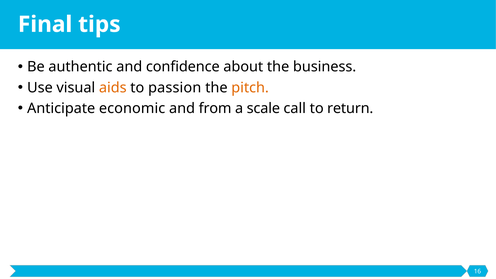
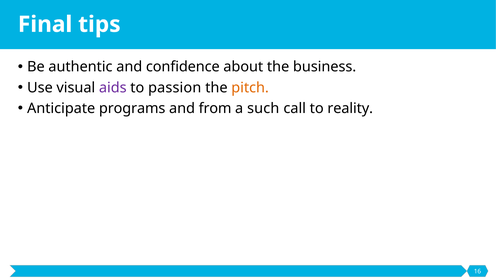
aids colour: orange -> purple
economic: economic -> programs
scale: scale -> such
return: return -> reality
